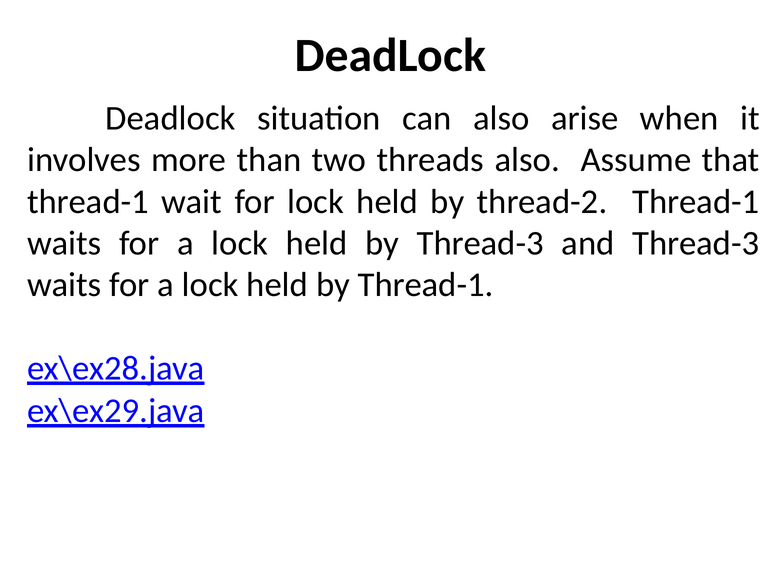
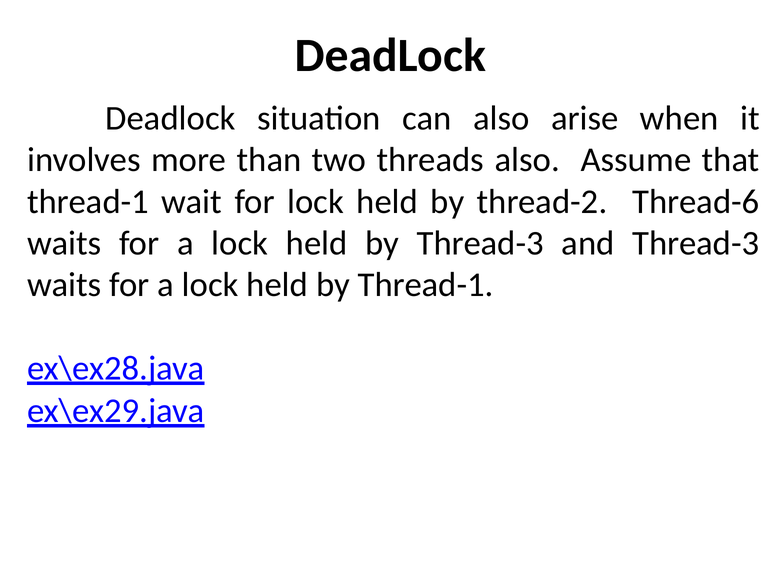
thread-2 Thread-1: Thread-1 -> Thread-6
